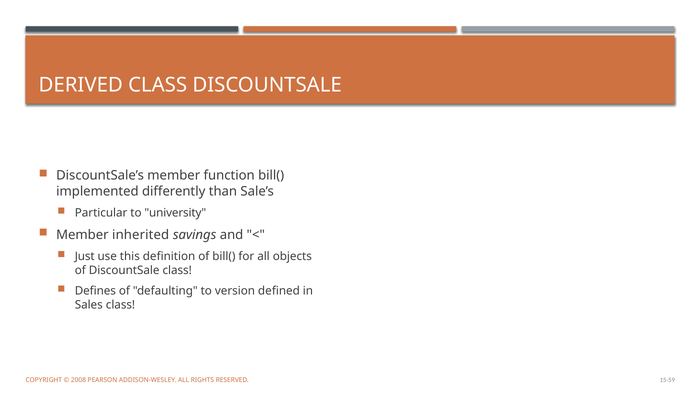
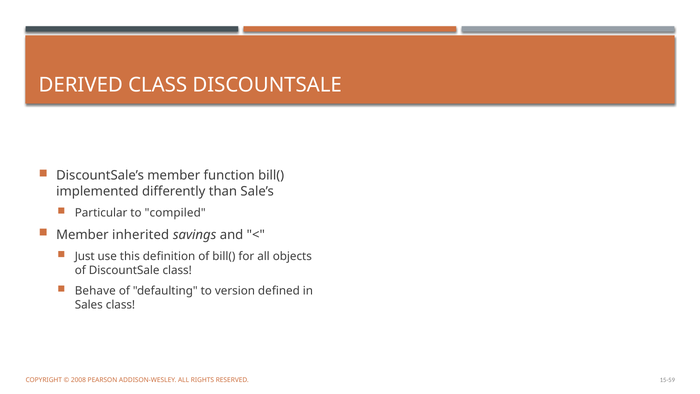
university: university -> compiled
Deﬁnes: Deﬁnes -> Behave
